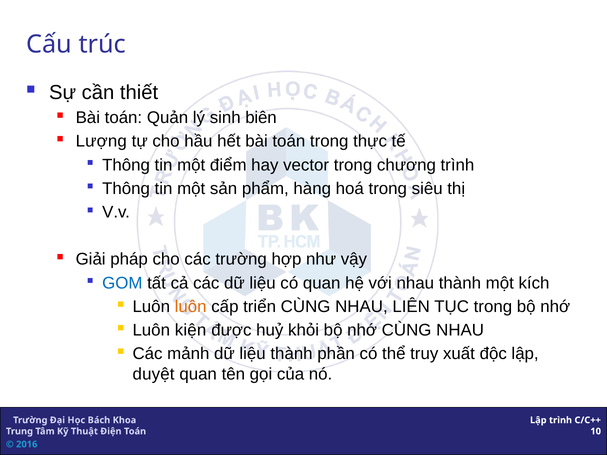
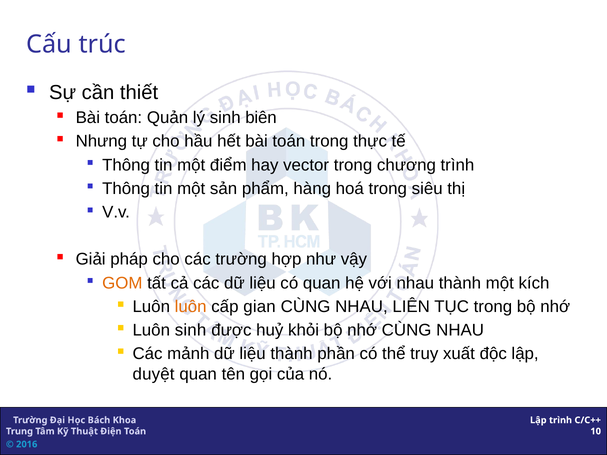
Lượng: Lượng -> Nhưng
GOM colour: blue -> orange
triển: triển -> gian
Luôn kiện: kiện -> sinh
